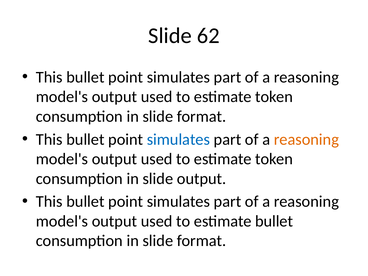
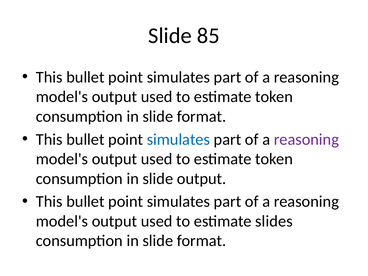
62: 62 -> 85
reasoning at (306, 139) colour: orange -> purple
estimate bullet: bullet -> slides
